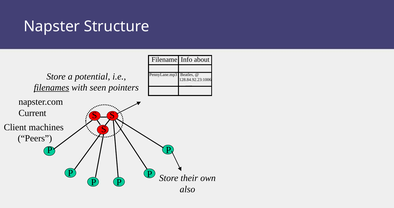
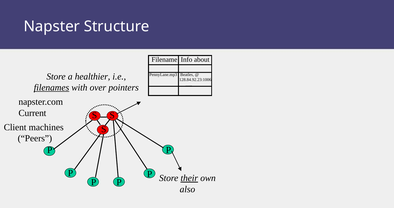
potential: potential -> healthier
seen: seen -> over
their underline: none -> present
